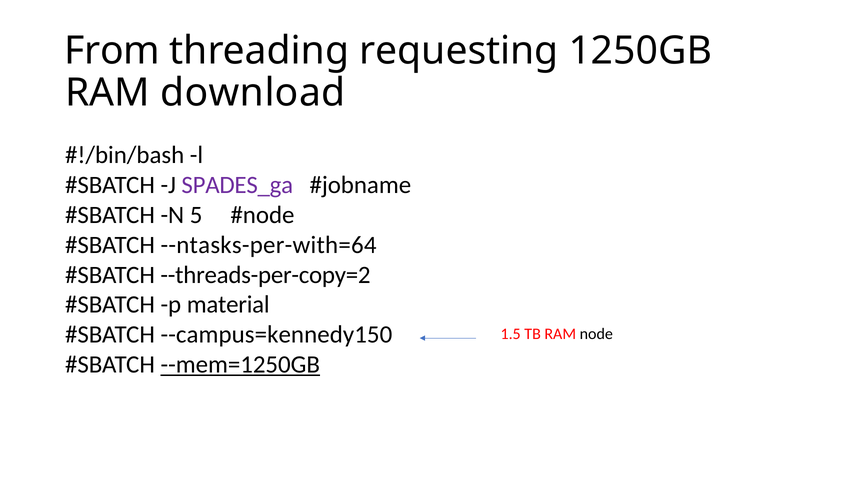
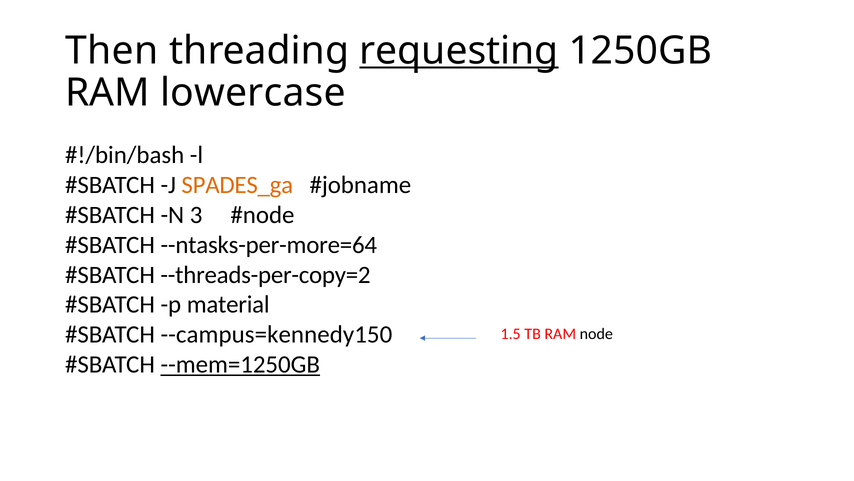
From: From -> Then
requesting underline: none -> present
download: download -> lowercase
SPADES_ga colour: purple -> orange
5: 5 -> 3
--ntasks-per-with=64: --ntasks-per-with=64 -> --ntasks-per-more=64
